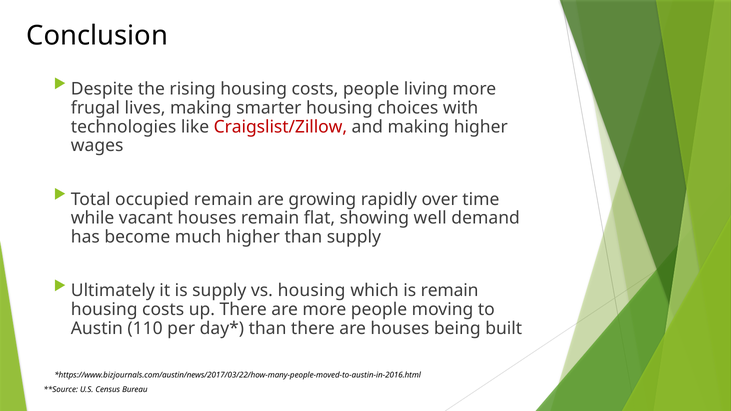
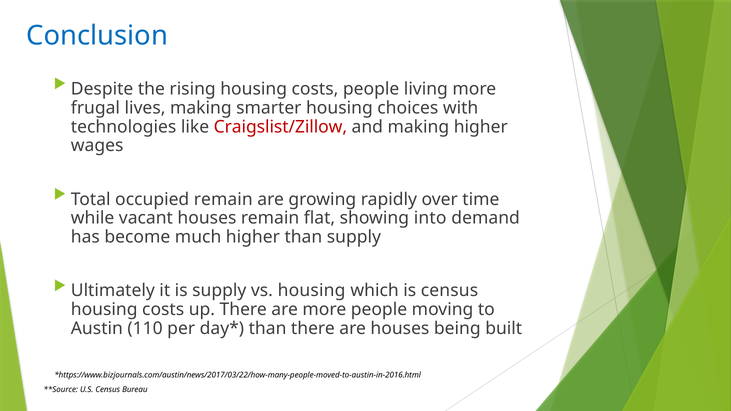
Conclusion colour: black -> blue
well: well -> into
is remain: remain -> census
